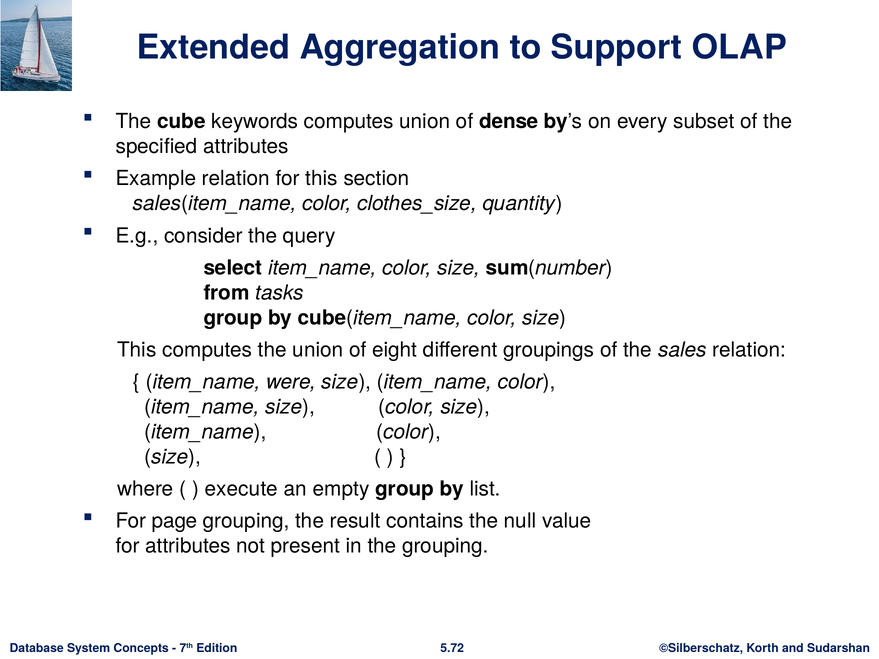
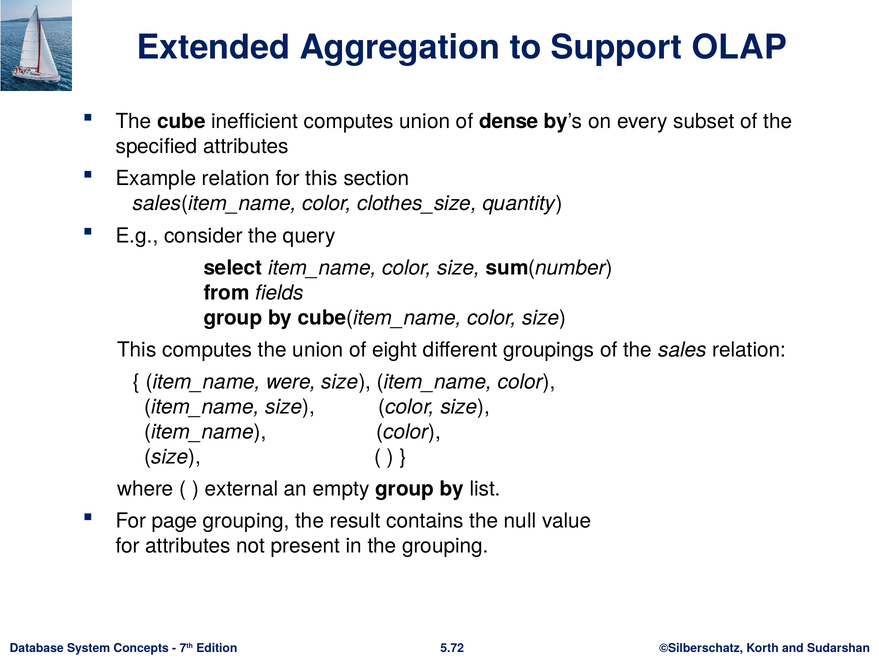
keywords: keywords -> inefficient
tasks: tasks -> fields
execute: execute -> external
